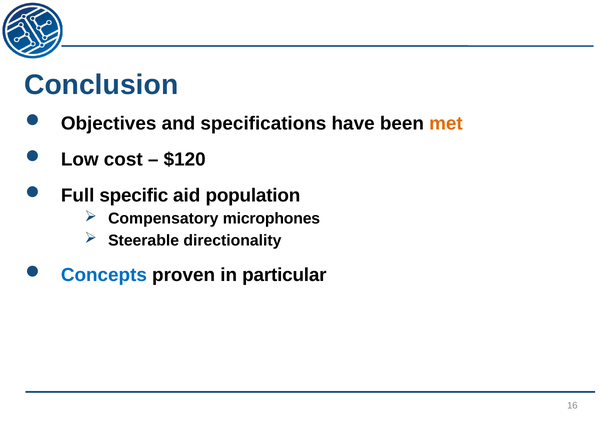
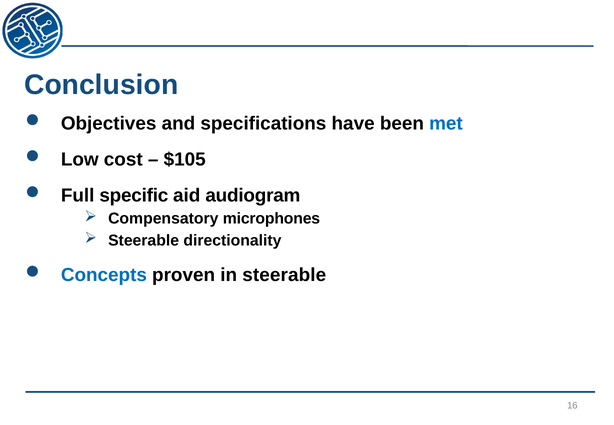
met colour: orange -> blue
$120: $120 -> $105
population: population -> audiogram
in particular: particular -> steerable
